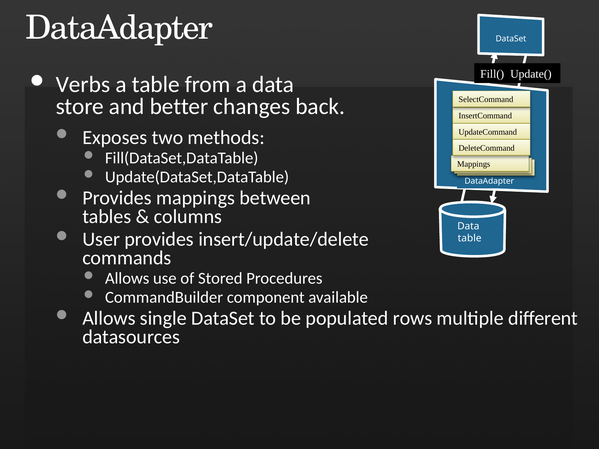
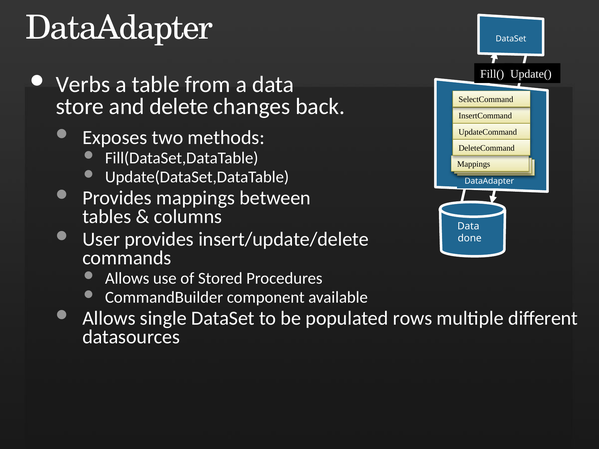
better: better -> delete
table at (470, 238): table -> done
